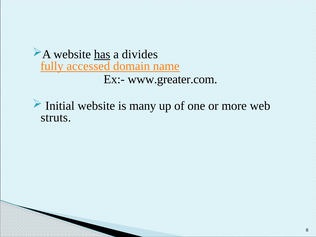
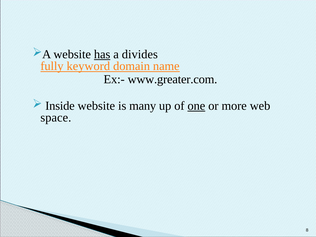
accessed: accessed -> keyword
Initial: Initial -> Inside
one underline: none -> present
struts: struts -> space
